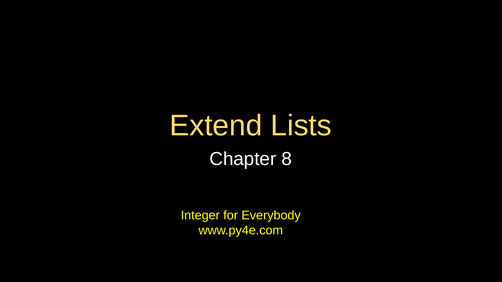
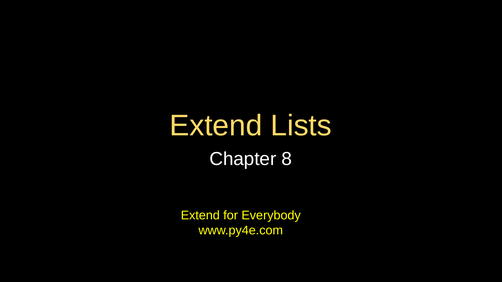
Integer at (200, 216): Integer -> Extend
